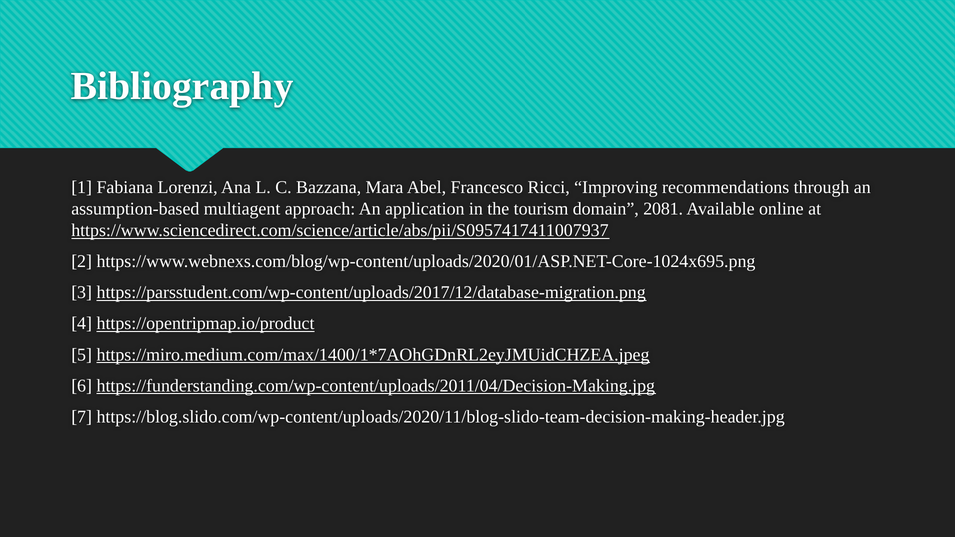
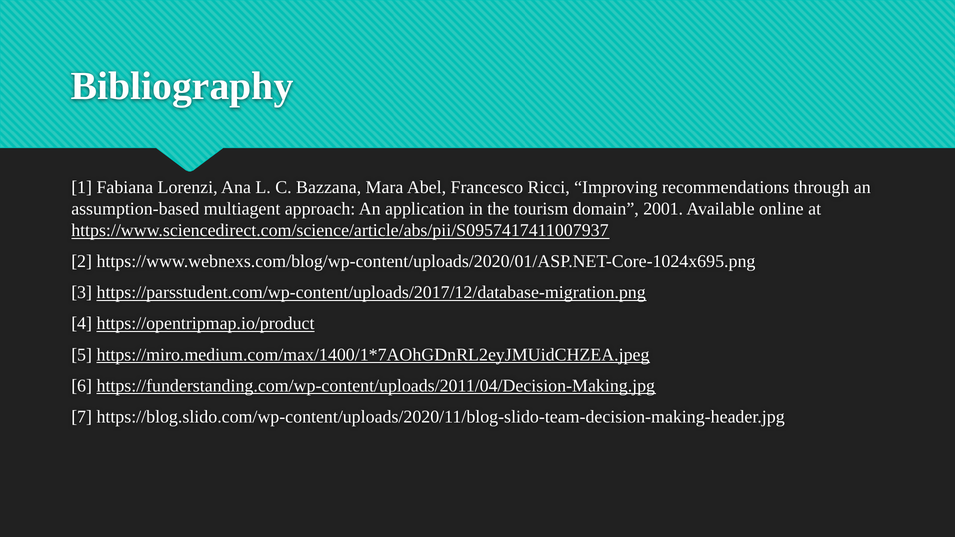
2081: 2081 -> 2001
